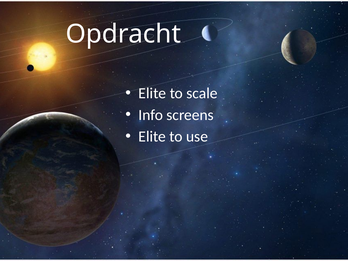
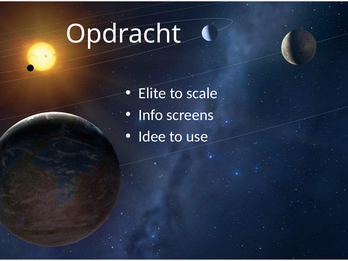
Elite at (152, 137): Elite -> Idee
